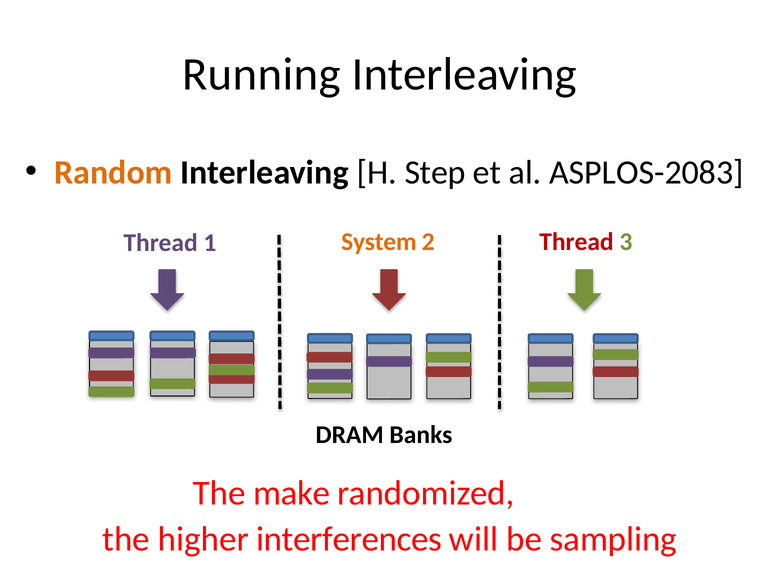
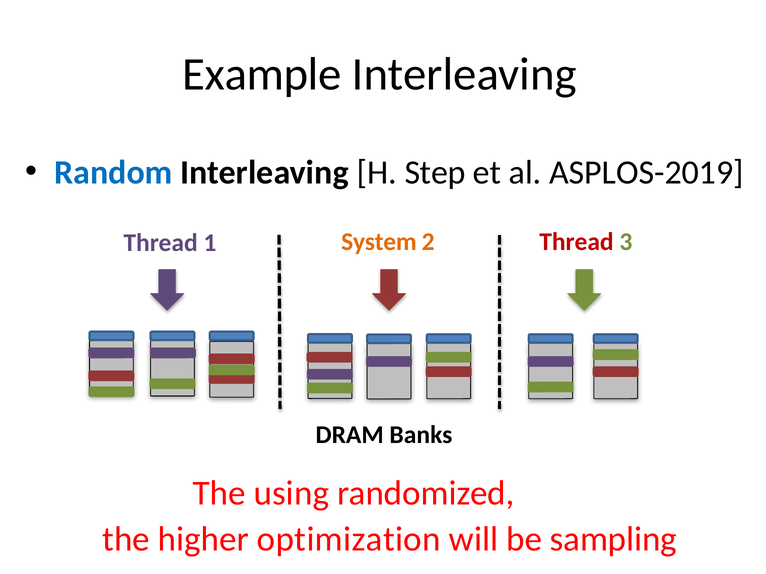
Running: Running -> Example
Random colour: orange -> blue
ASPLOS-2083: ASPLOS-2083 -> ASPLOS-2019
make: make -> using
interferences: interferences -> optimization
